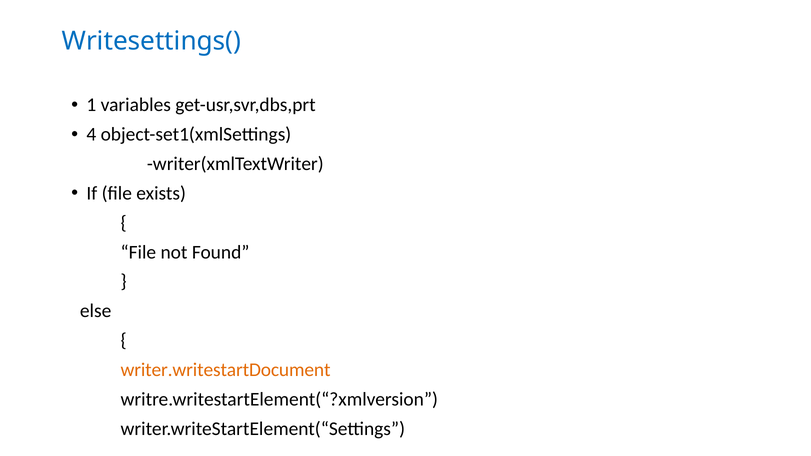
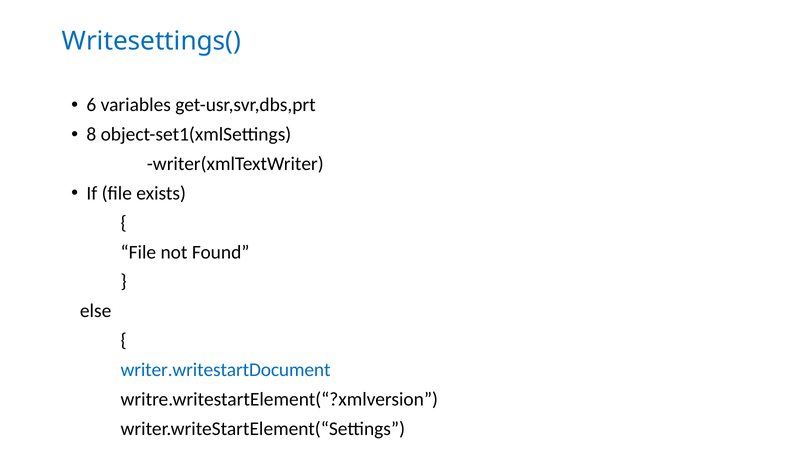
1: 1 -> 6
4: 4 -> 8
writer.writestartDocument colour: orange -> blue
